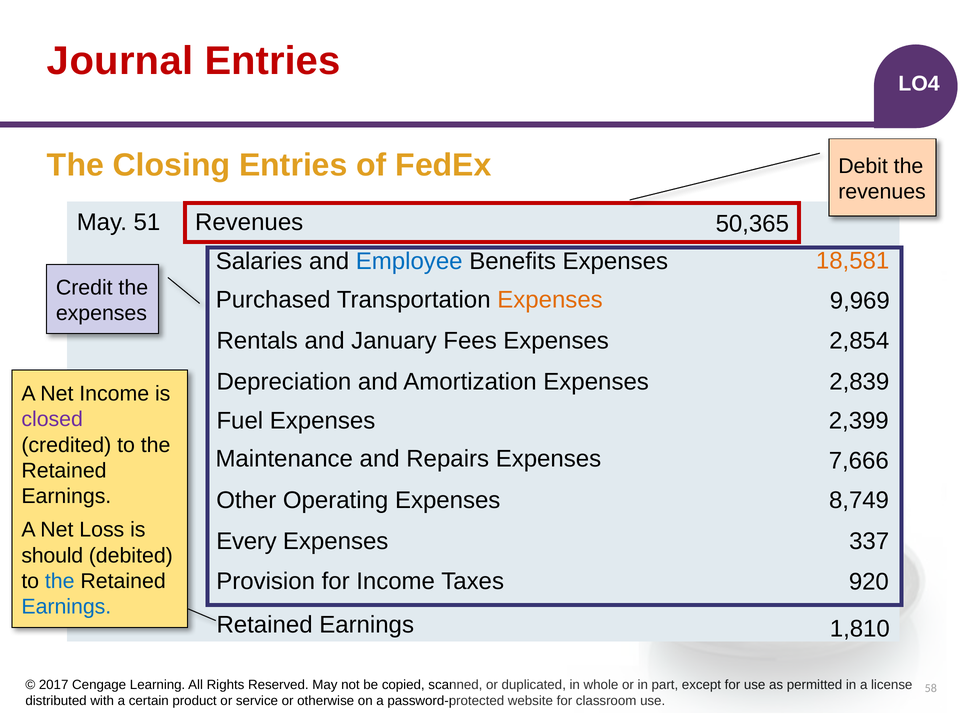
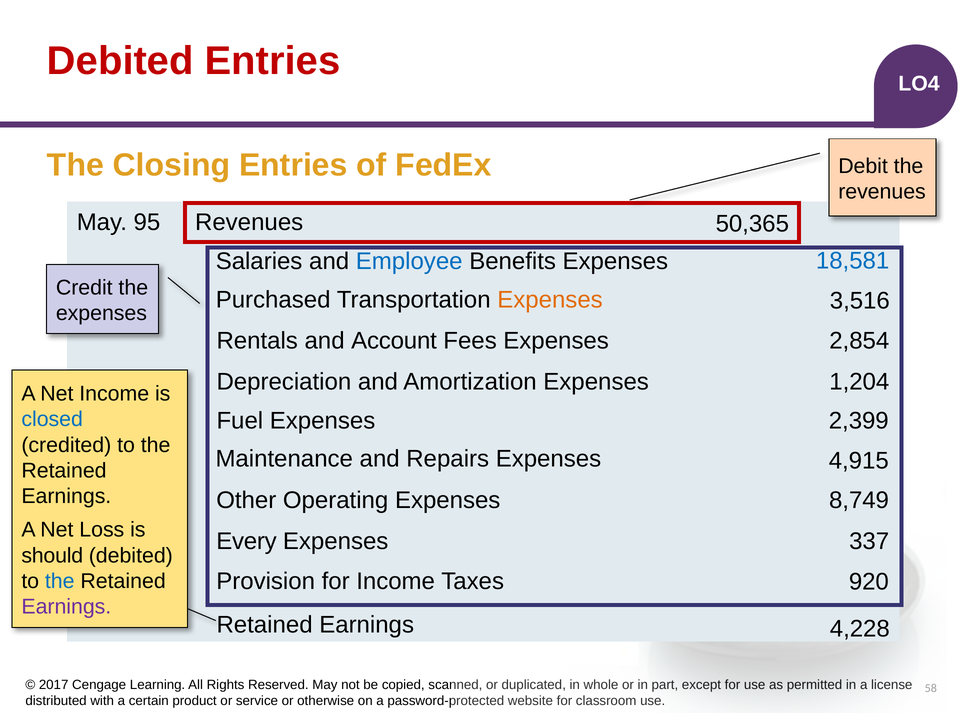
Journal at (120, 61): Journal -> Debited
51: 51 -> 95
18,581 colour: orange -> blue
9,969: 9,969 -> 3,516
January: January -> Account
2,839: 2,839 -> 1,204
closed colour: purple -> blue
7,666: 7,666 -> 4,915
Earnings at (66, 607) colour: blue -> purple
1,810: 1,810 -> 4,228
